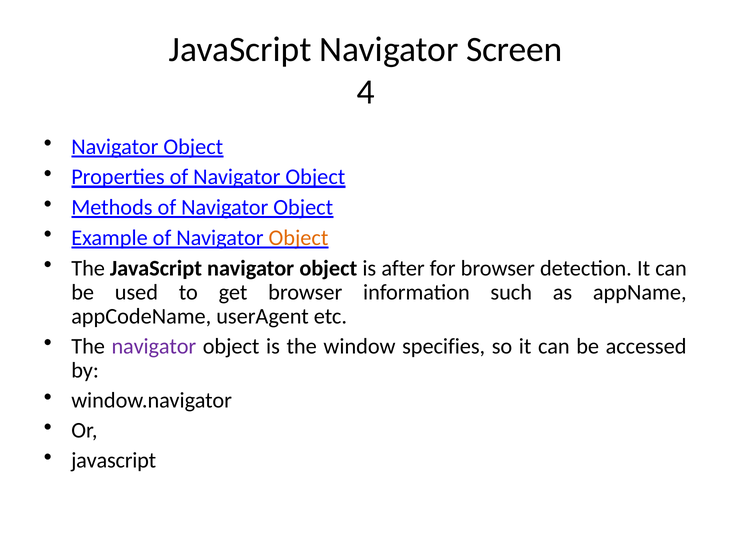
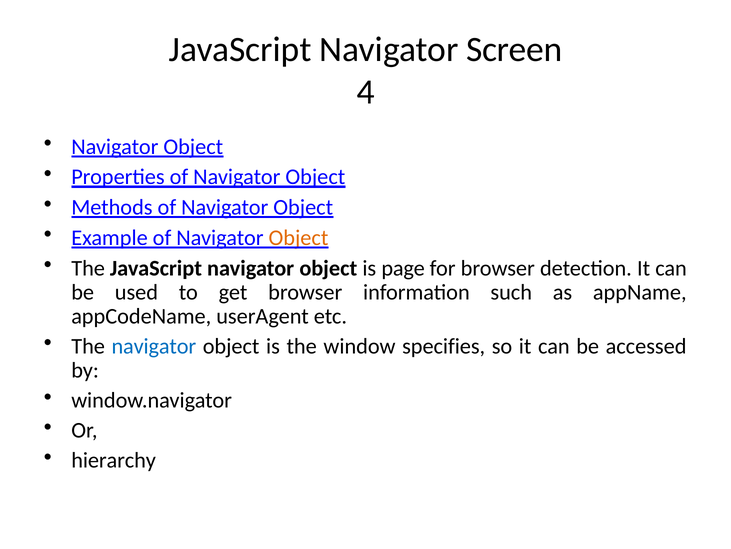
after: after -> page
navigator at (154, 346) colour: purple -> blue
javascript at (114, 460): javascript -> hierarchy
